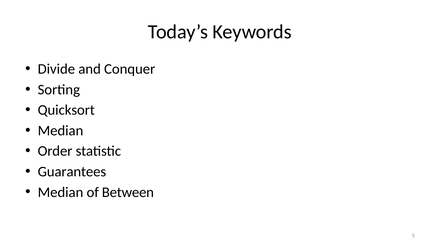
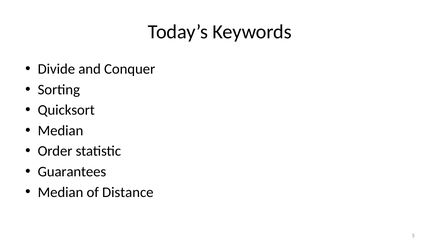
Between: Between -> Distance
